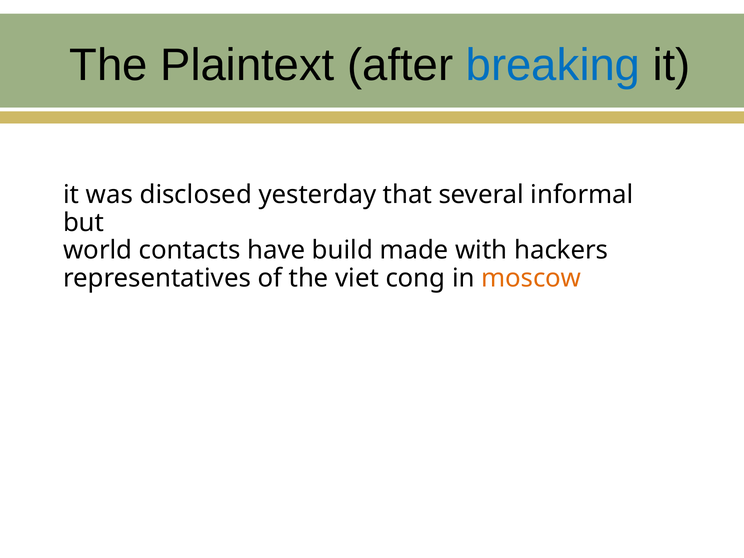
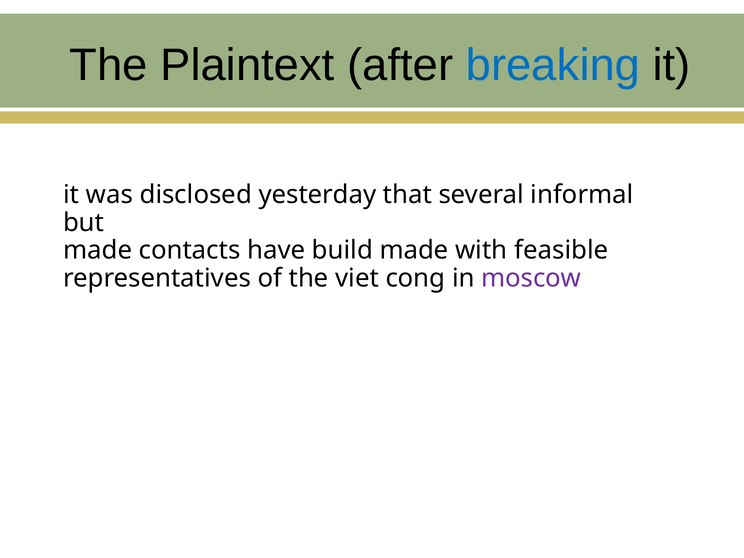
world at (98, 250): world -> made
hackers: hackers -> feasible
moscow colour: orange -> purple
